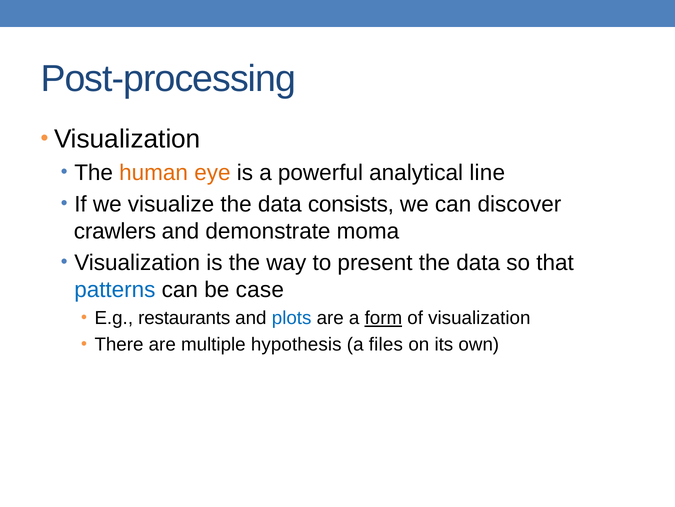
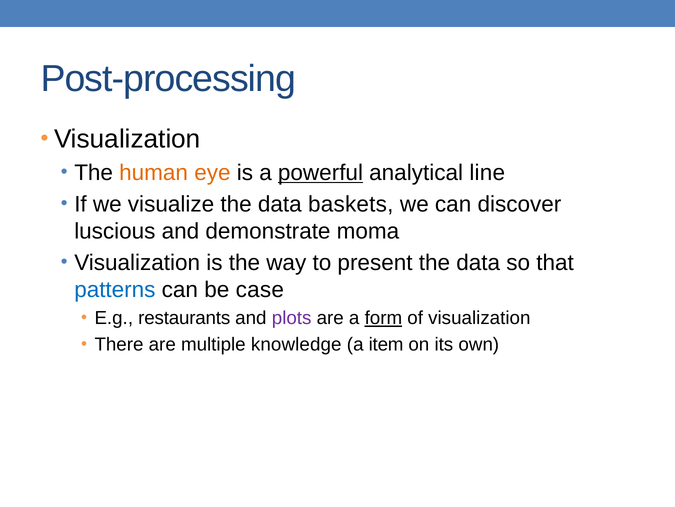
powerful underline: none -> present
consists: consists -> baskets
crawlers: crawlers -> luscious
plots colour: blue -> purple
hypothesis: hypothesis -> knowledge
files: files -> item
